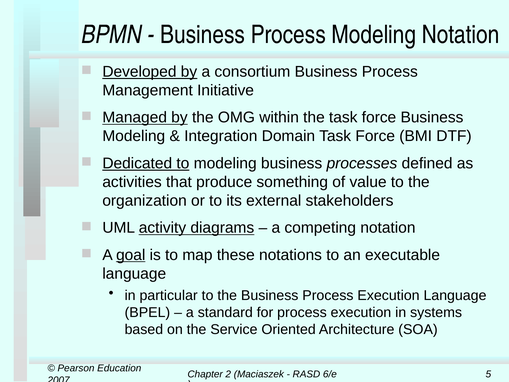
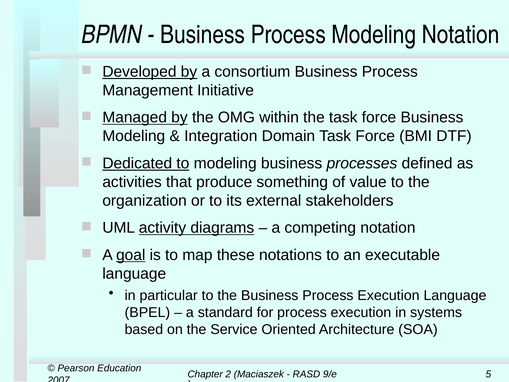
6/e: 6/e -> 9/e
